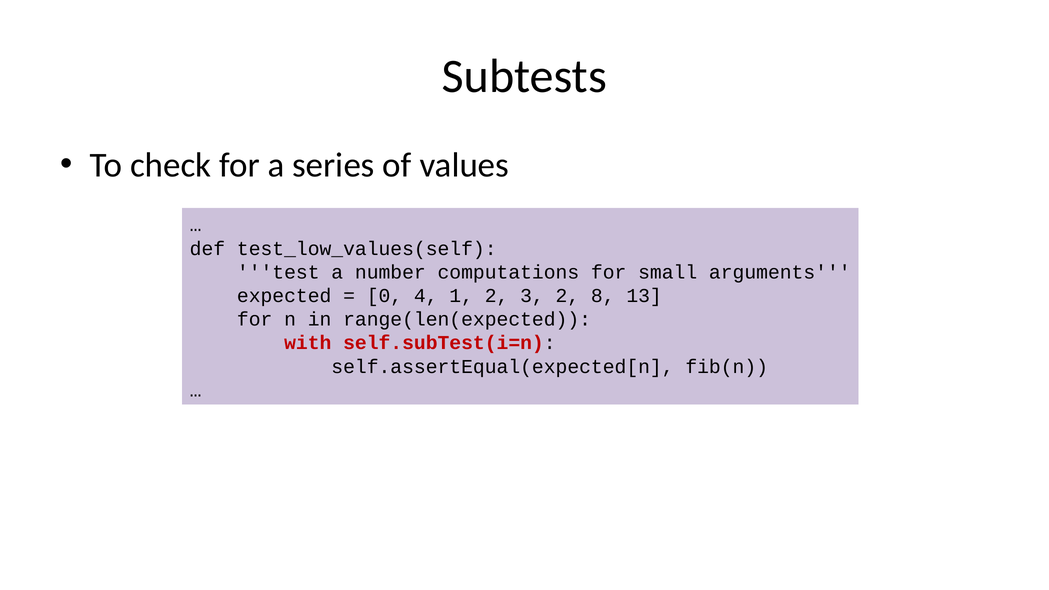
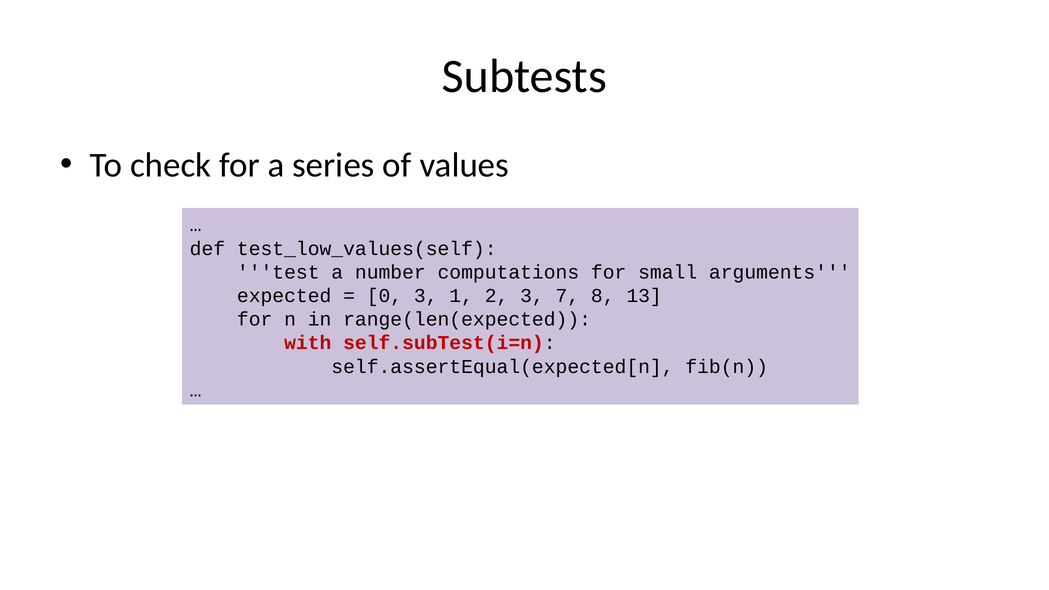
0 4: 4 -> 3
3 2: 2 -> 7
